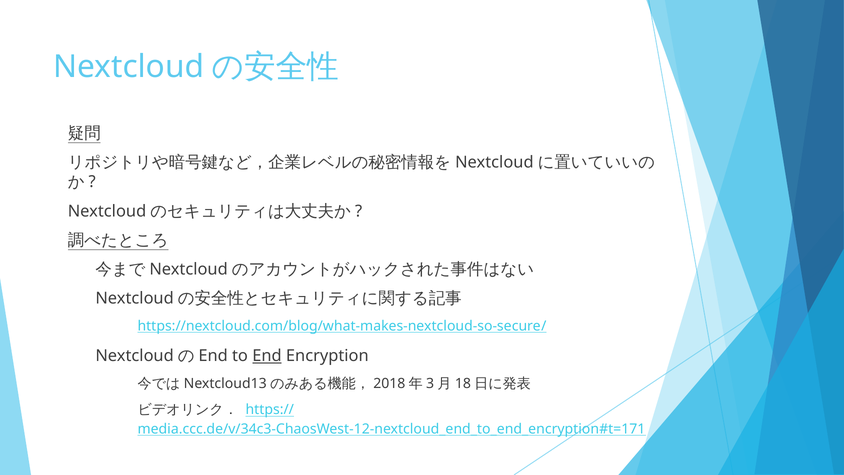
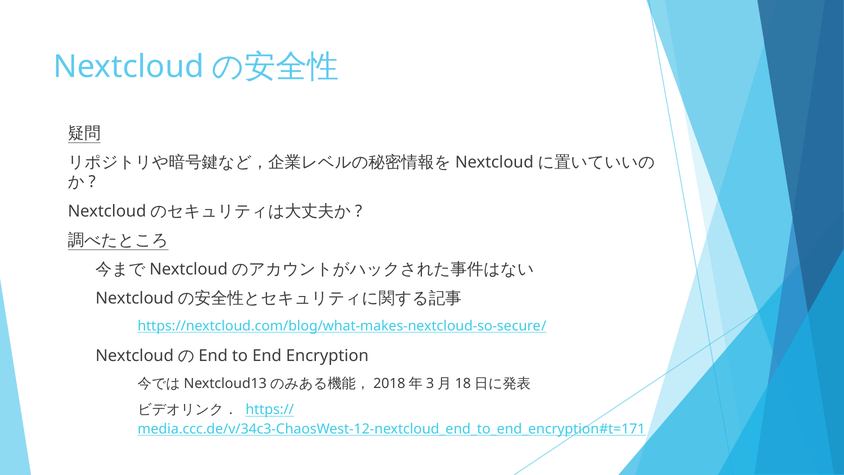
End underline: present -> none
